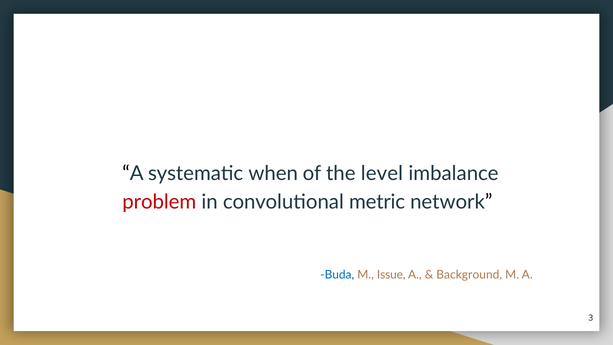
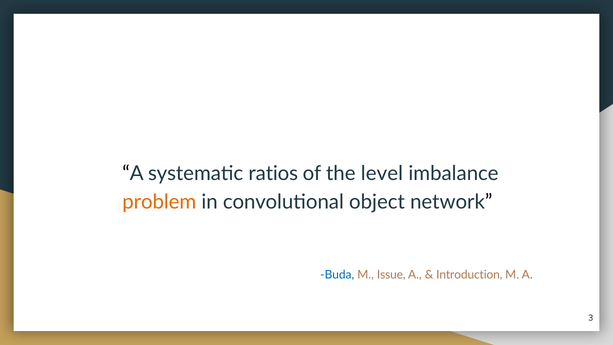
when: when -> ratios
problem colour: red -> orange
metric: metric -> object
Background: Background -> Introduction
